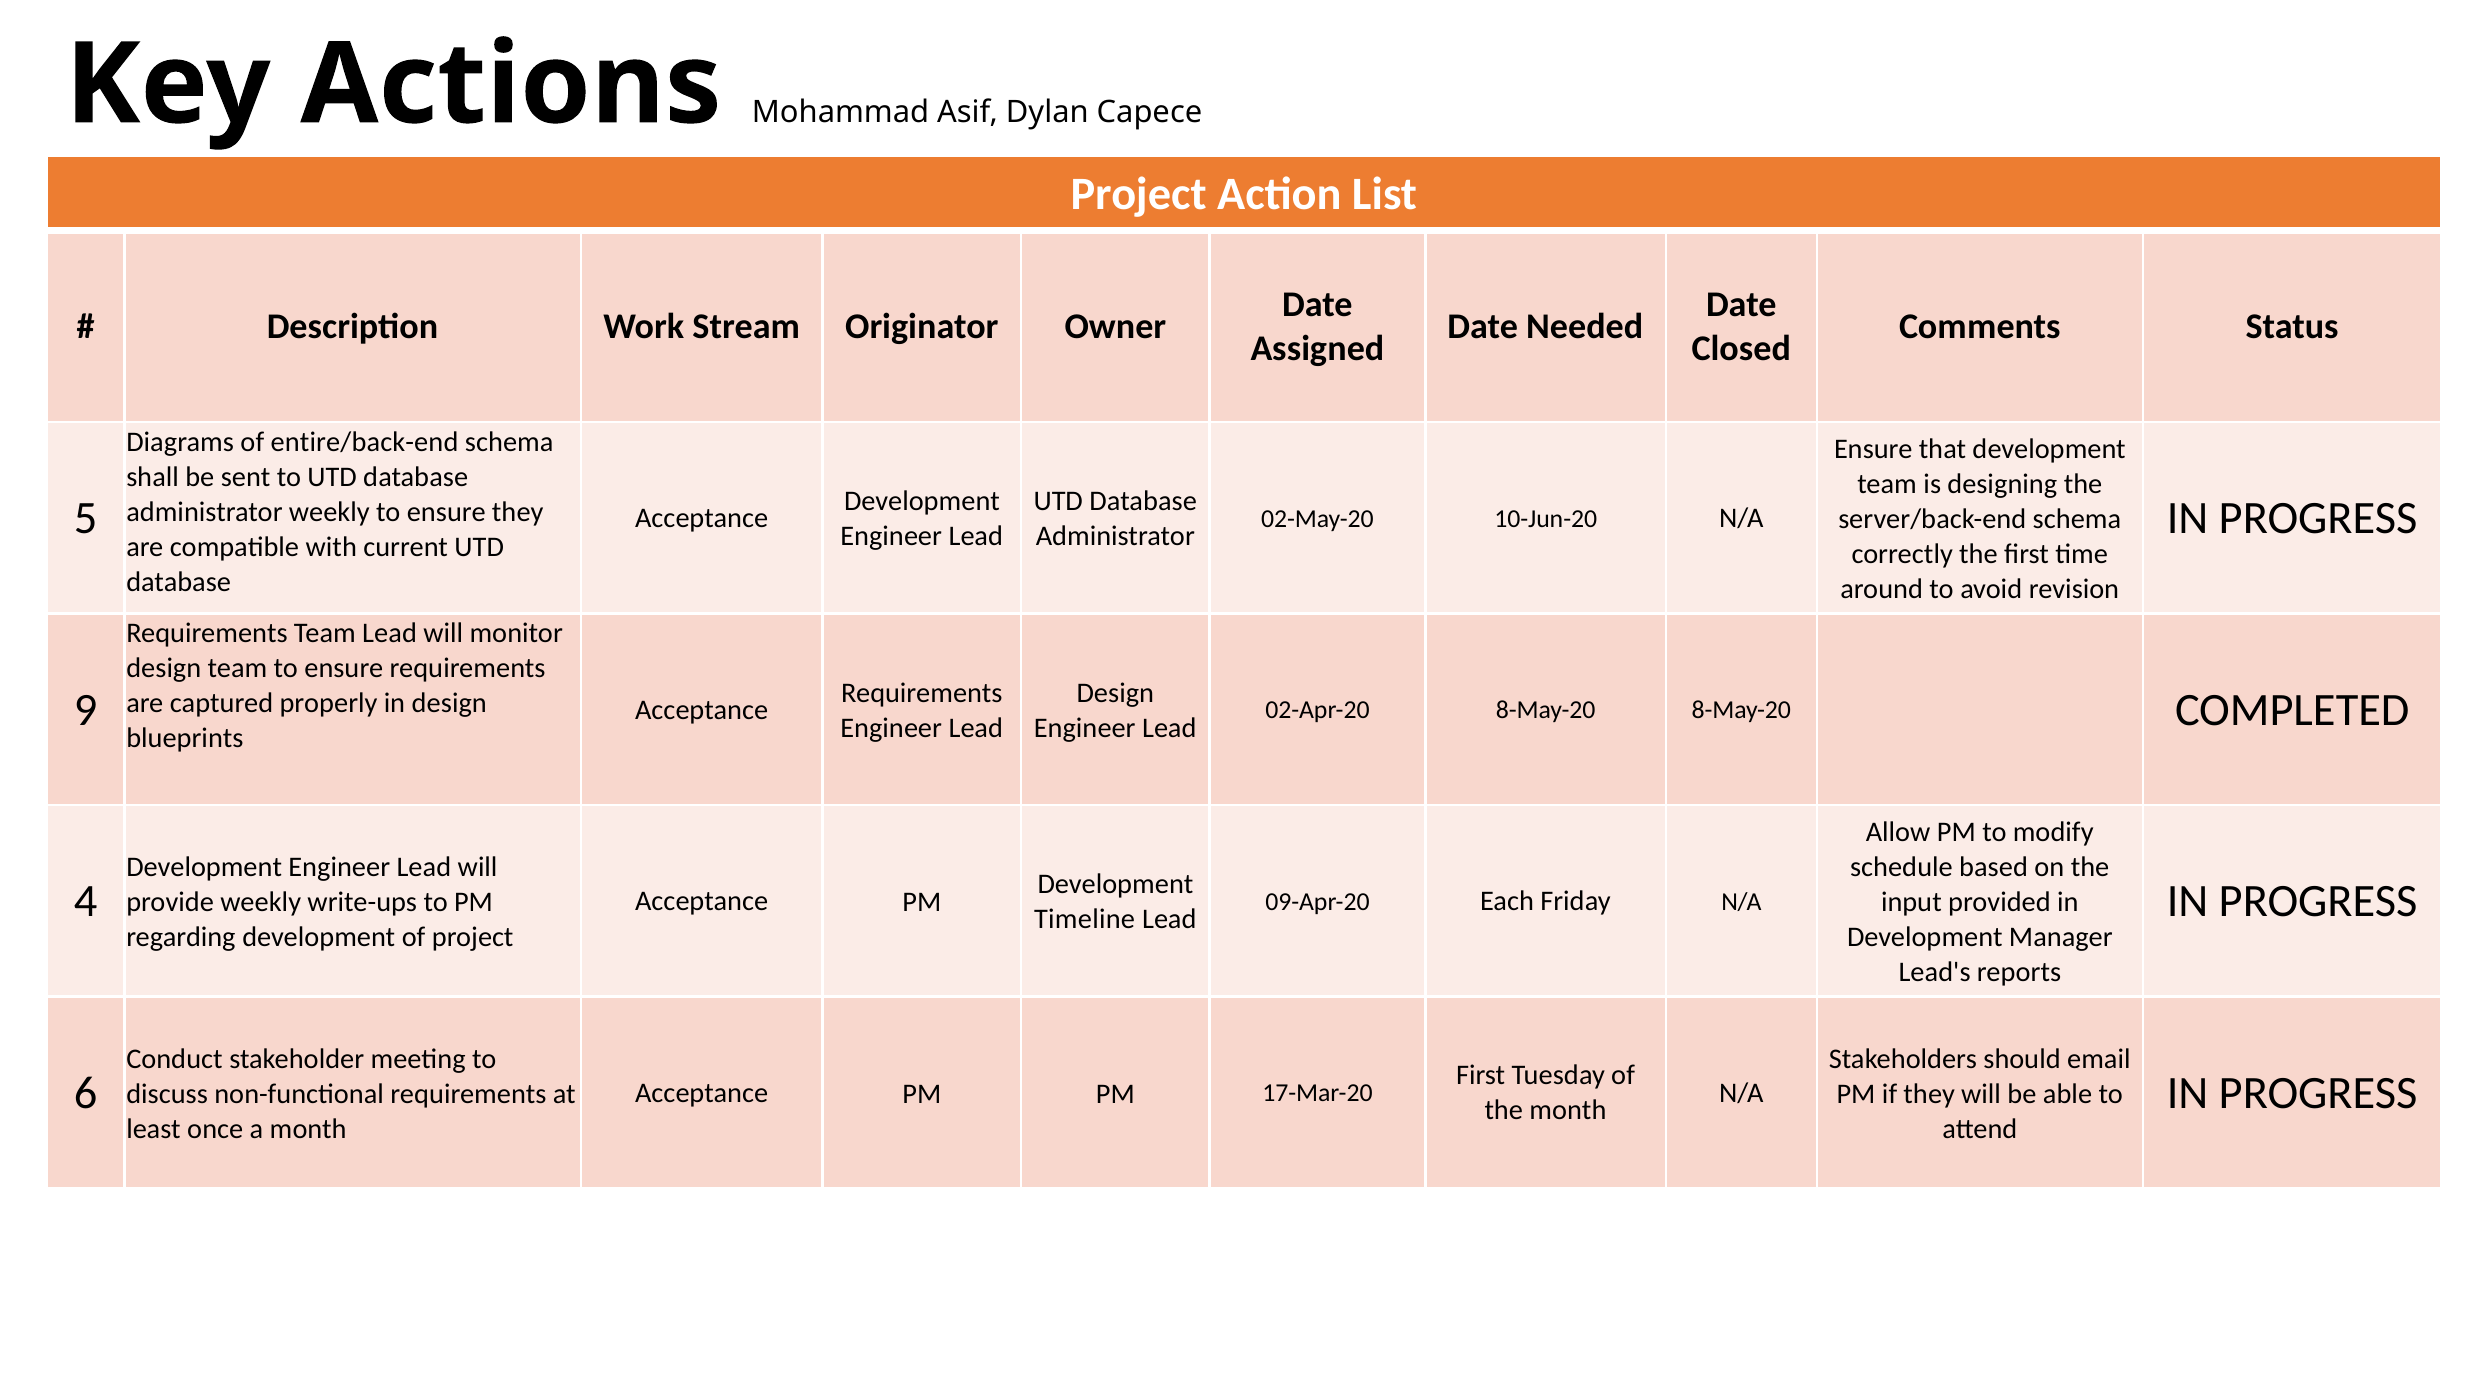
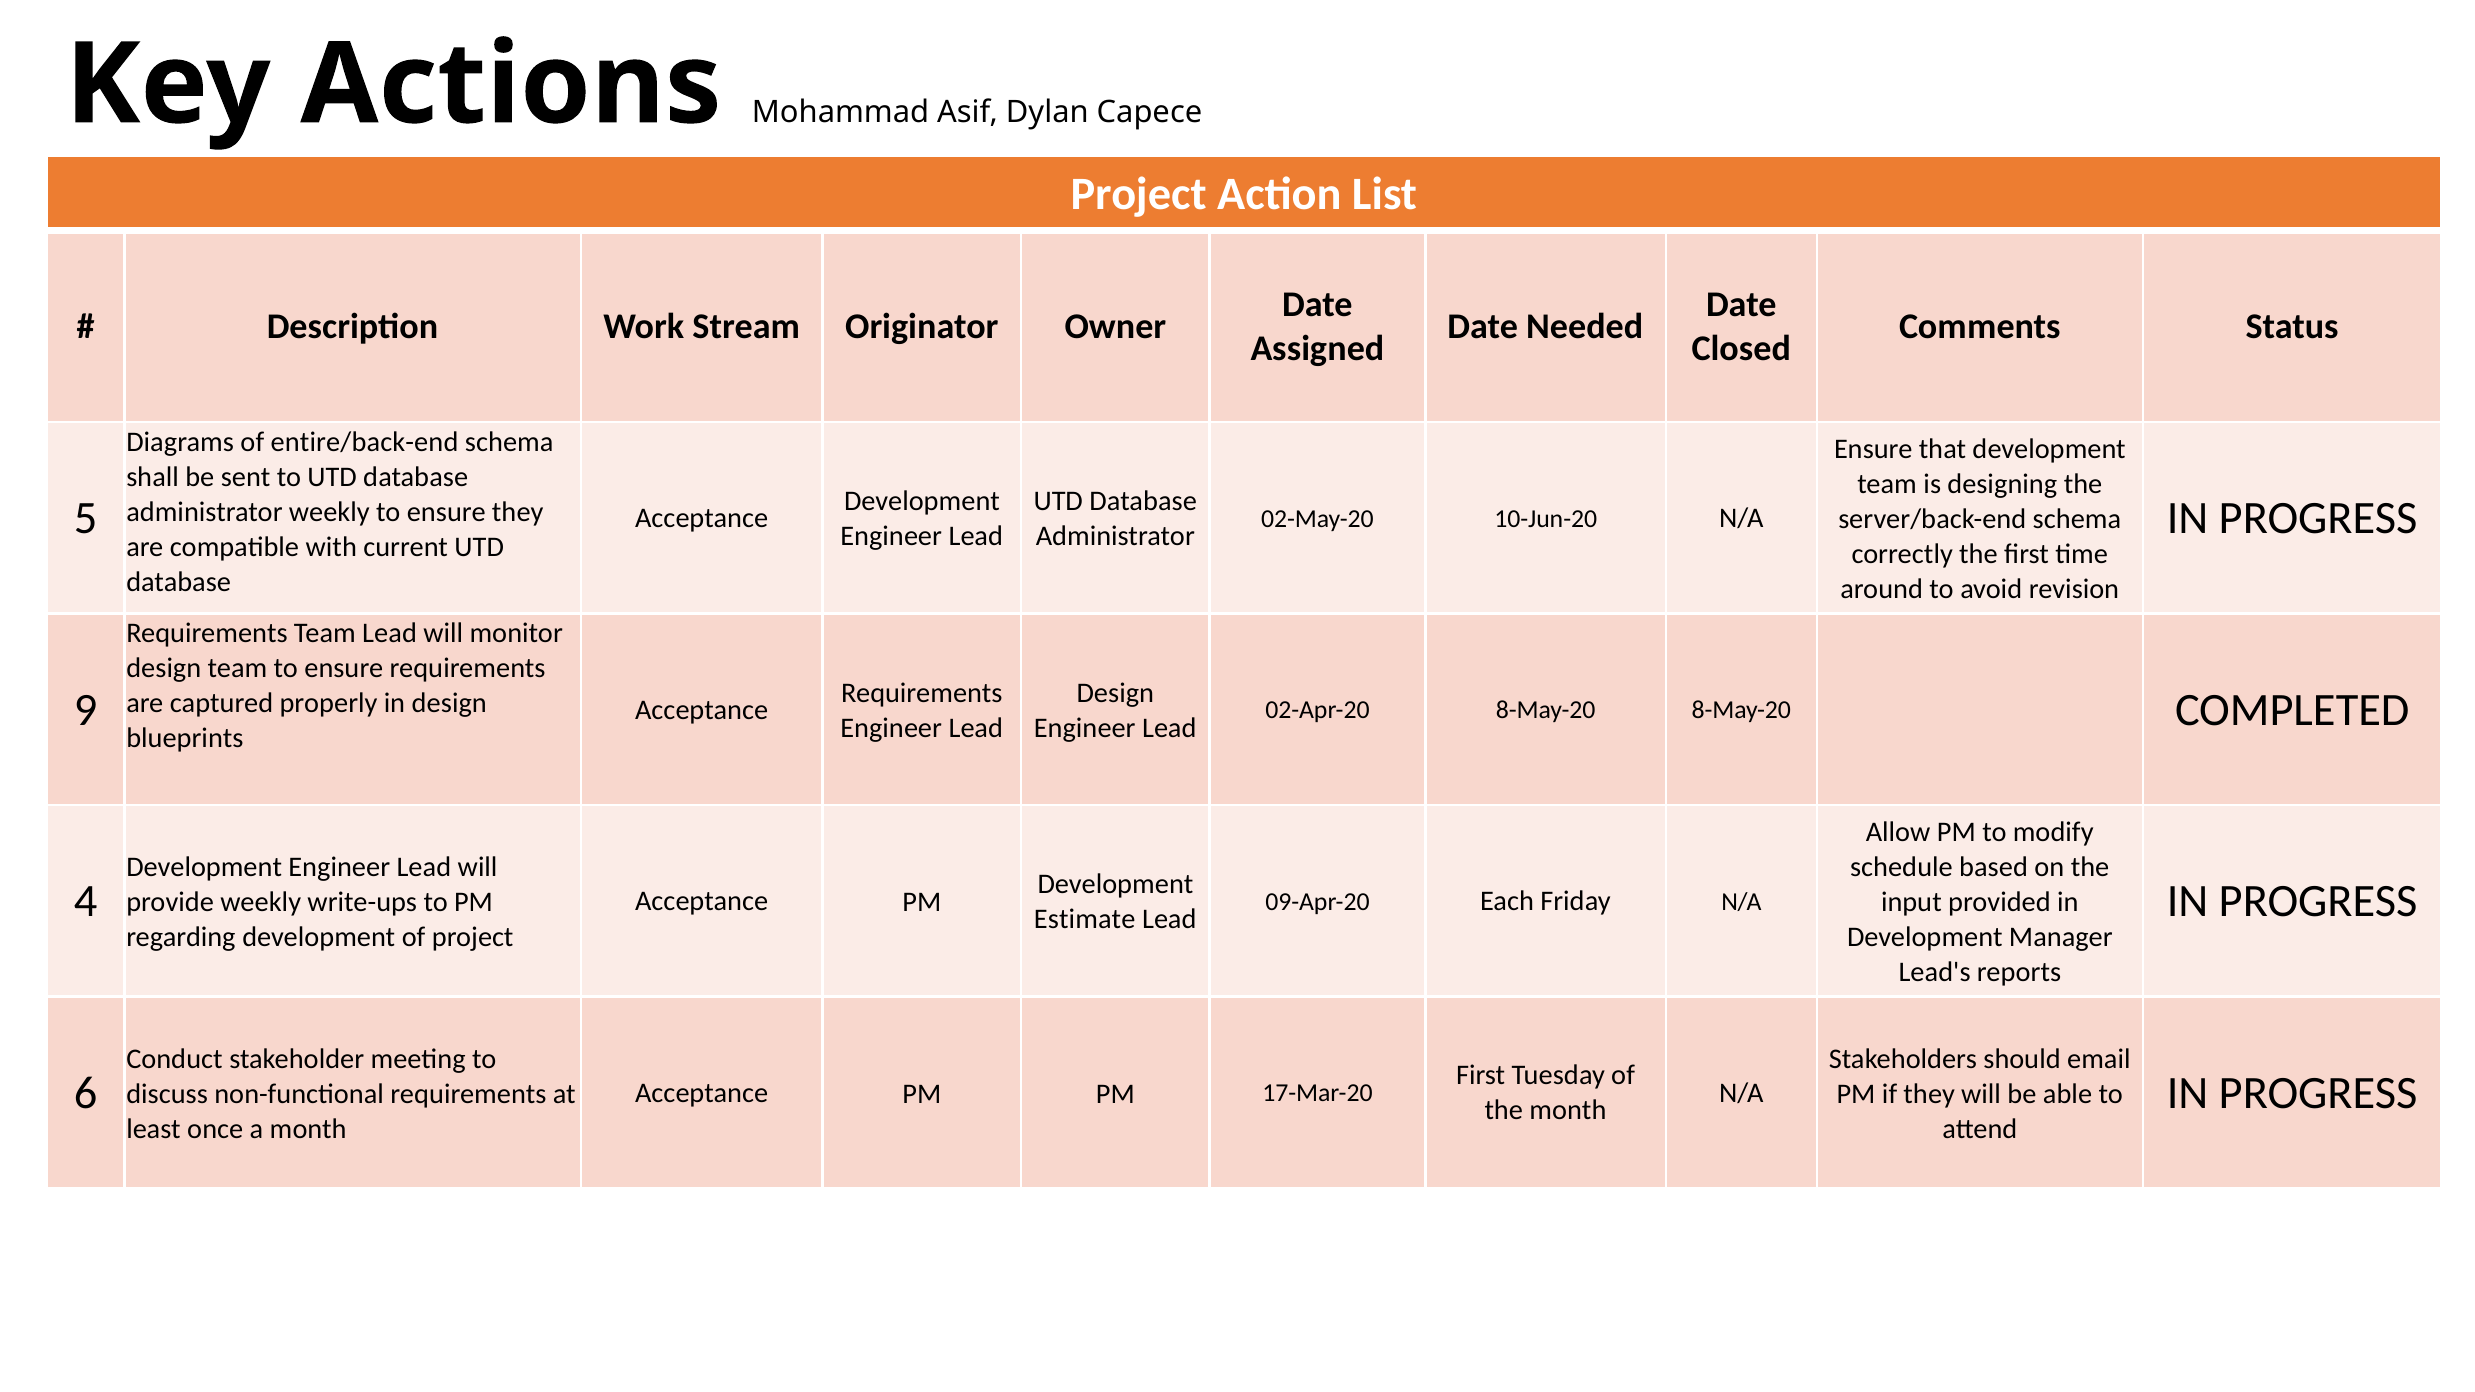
Timeline: Timeline -> Estimate
